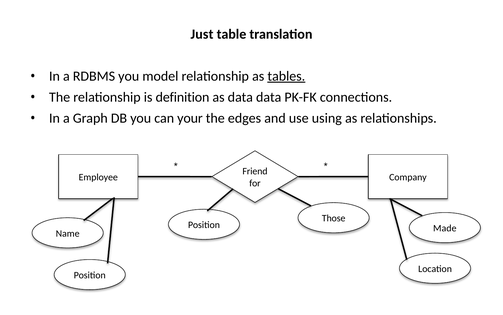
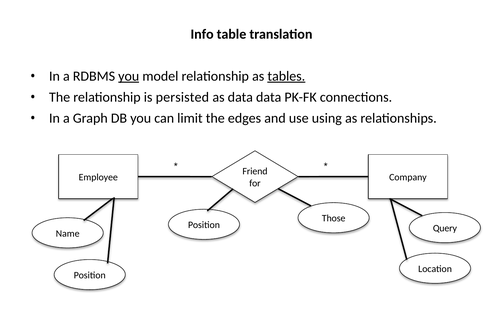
Just: Just -> Info
you at (129, 76) underline: none -> present
definition: definition -> persisted
your: your -> limit
Made: Made -> Query
